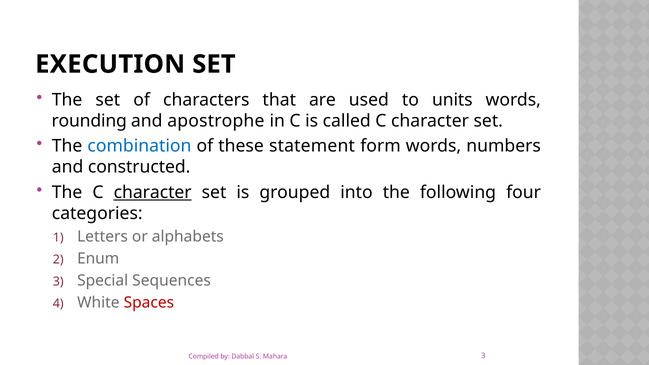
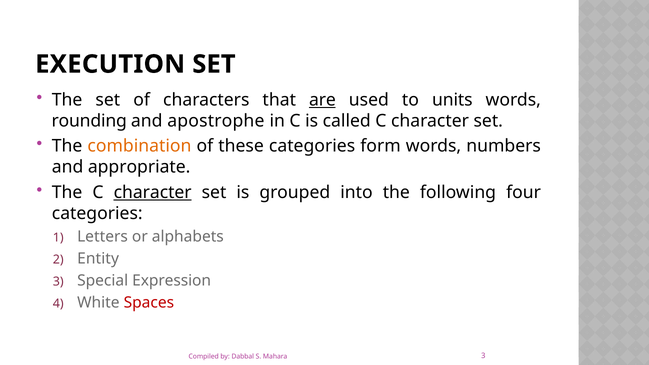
are underline: none -> present
combination colour: blue -> orange
these statement: statement -> categories
constructed: constructed -> appropriate
Enum: Enum -> Entity
Sequences: Sequences -> Expression
